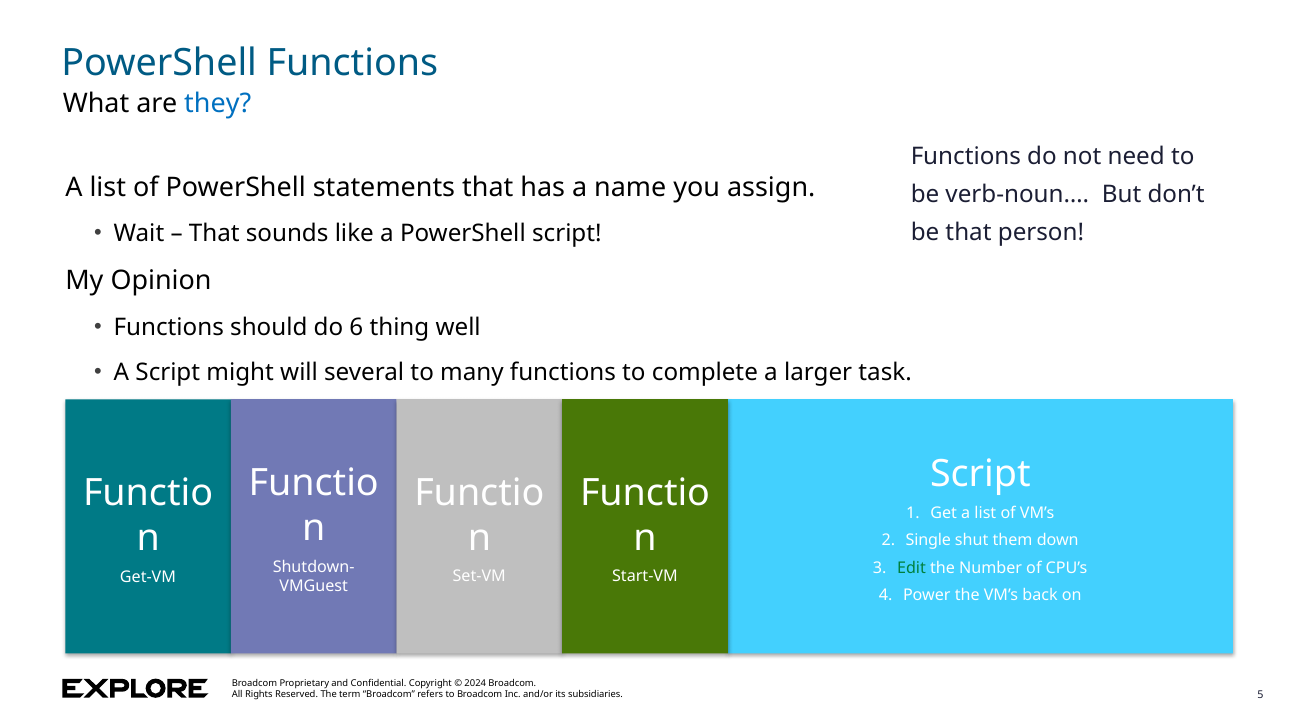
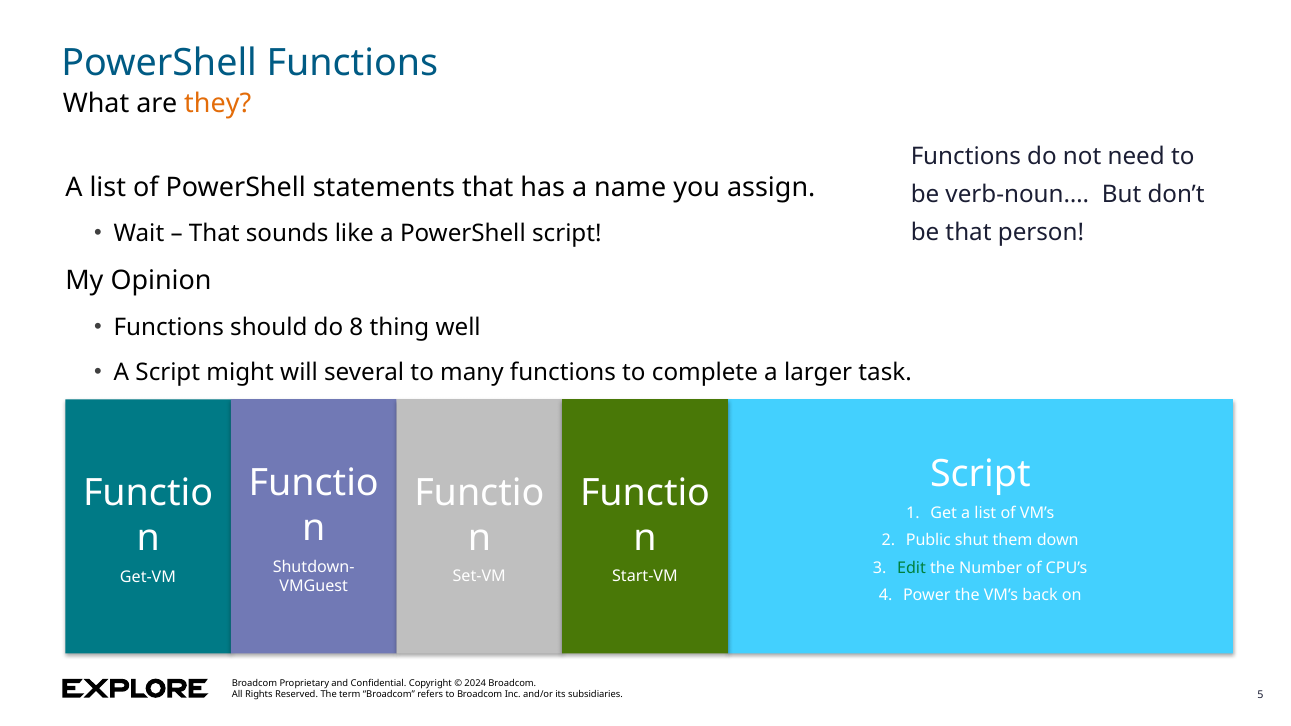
they colour: blue -> orange
6: 6 -> 8
Single: Single -> Public
